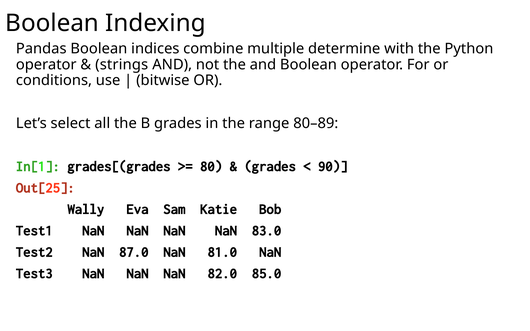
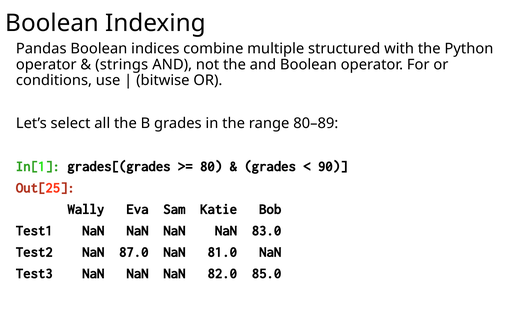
determine: determine -> structured
